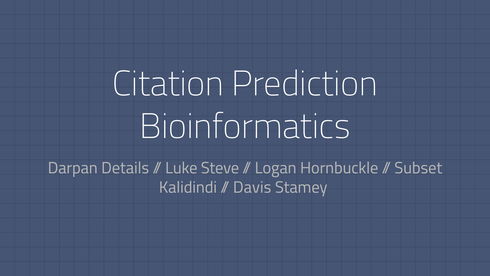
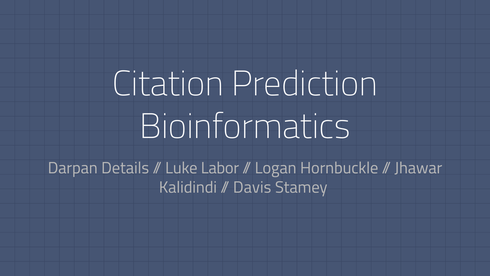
Steve: Steve -> Labor
Subset: Subset -> Jhawar
